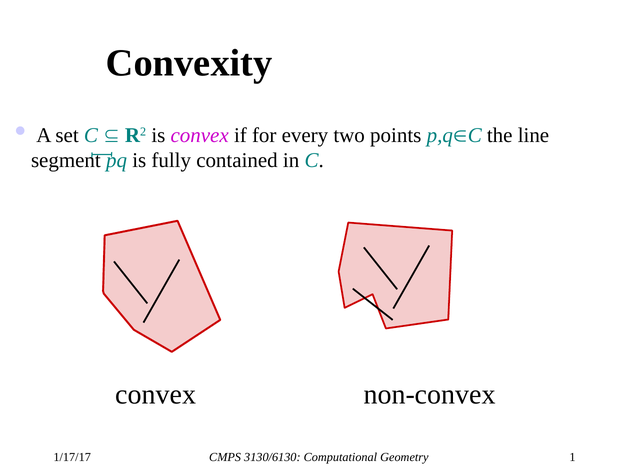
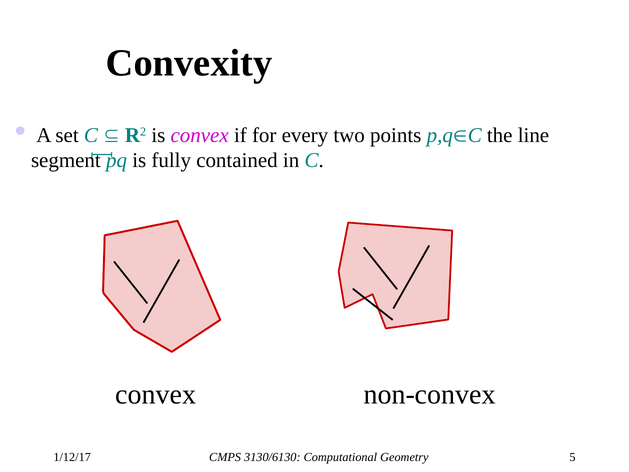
1/17/17: 1/17/17 -> 1/12/17
1: 1 -> 5
